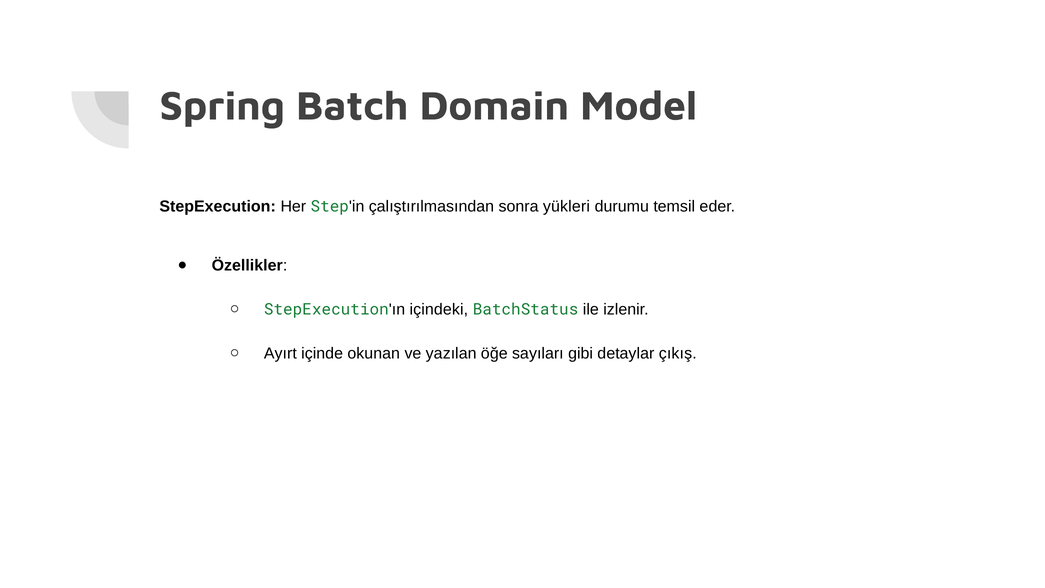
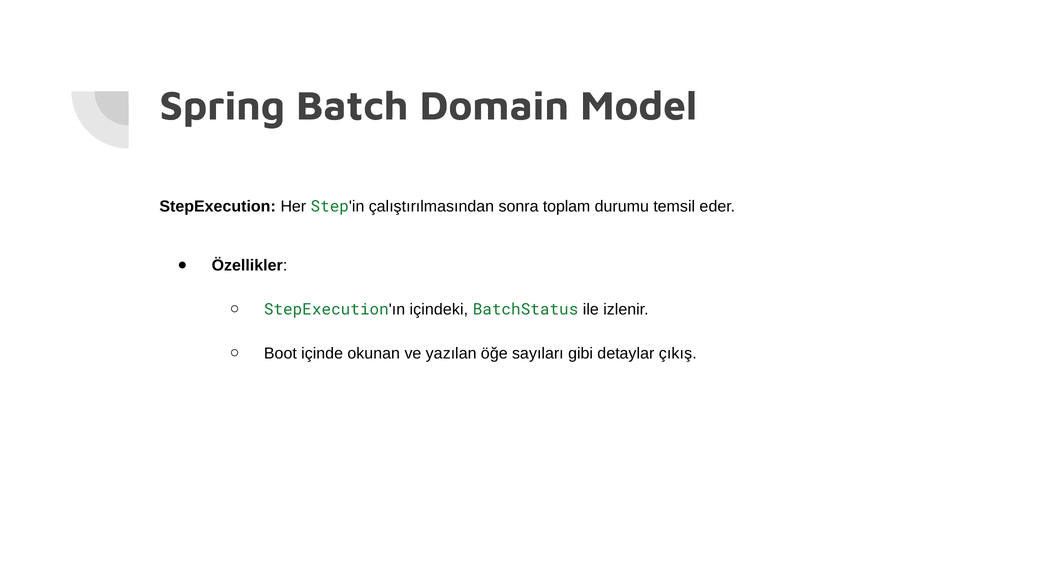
yükleri: yükleri -> toplam
Ayırt: Ayırt -> Boot
